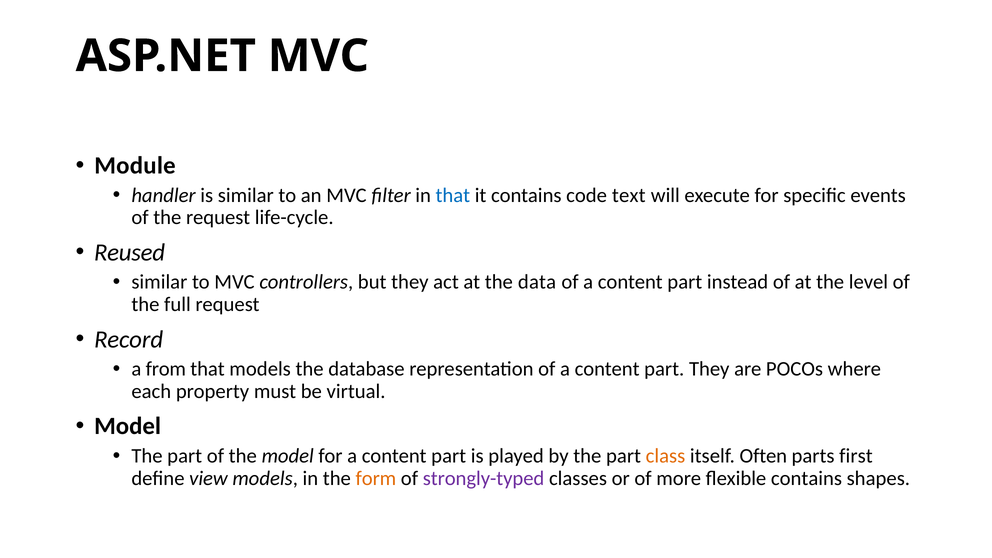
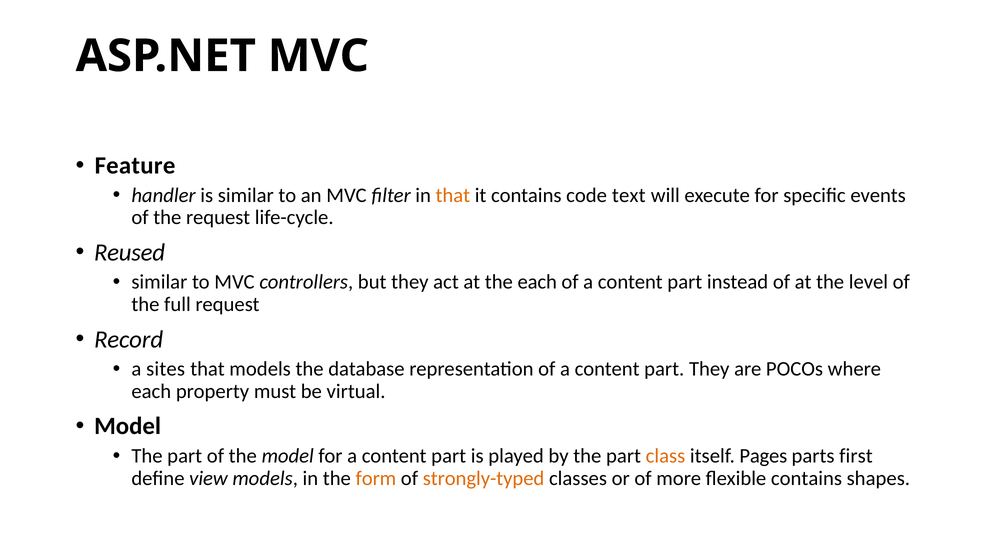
Module: Module -> Feature
that at (453, 195) colour: blue -> orange
the data: data -> each
from: from -> sites
Often: Often -> Pages
strongly-typed colour: purple -> orange
